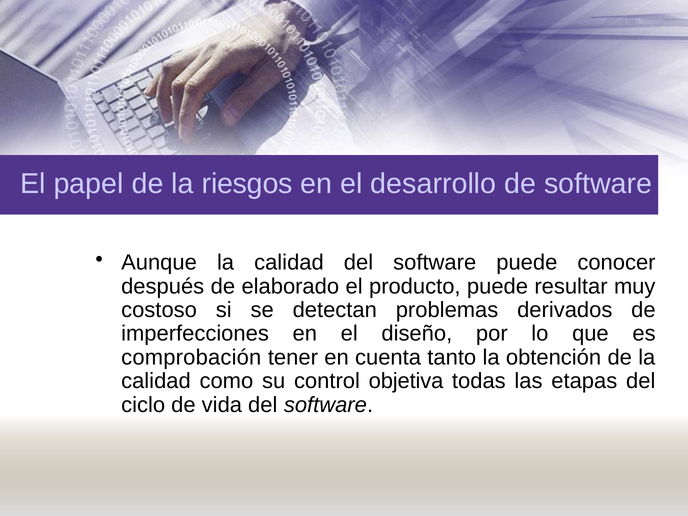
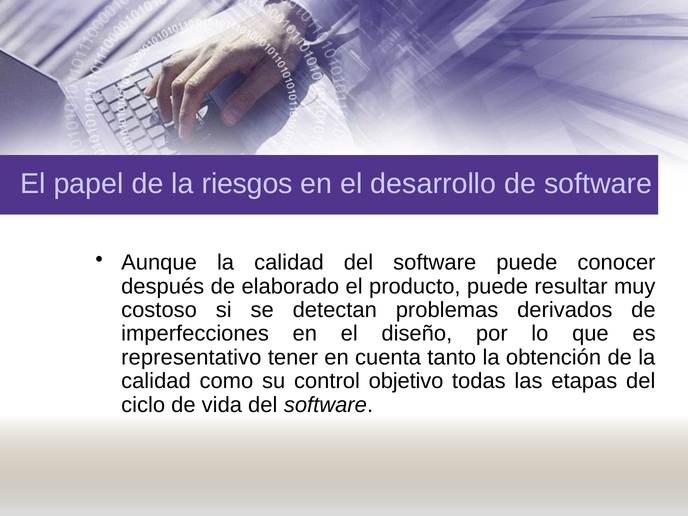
comprobación: comprobación -> representativo
objetiva: objetiva -> objetivo
